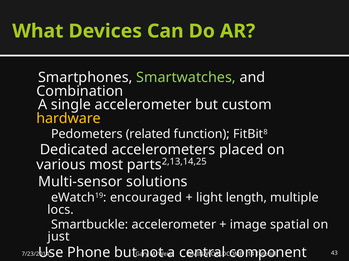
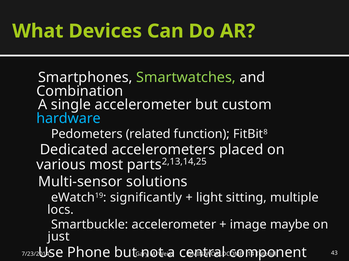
hardware colour: yellow -> light blue
encouraged: encouraged -> significantly
length: length -> sitting
spatial: spatial -> maybe
